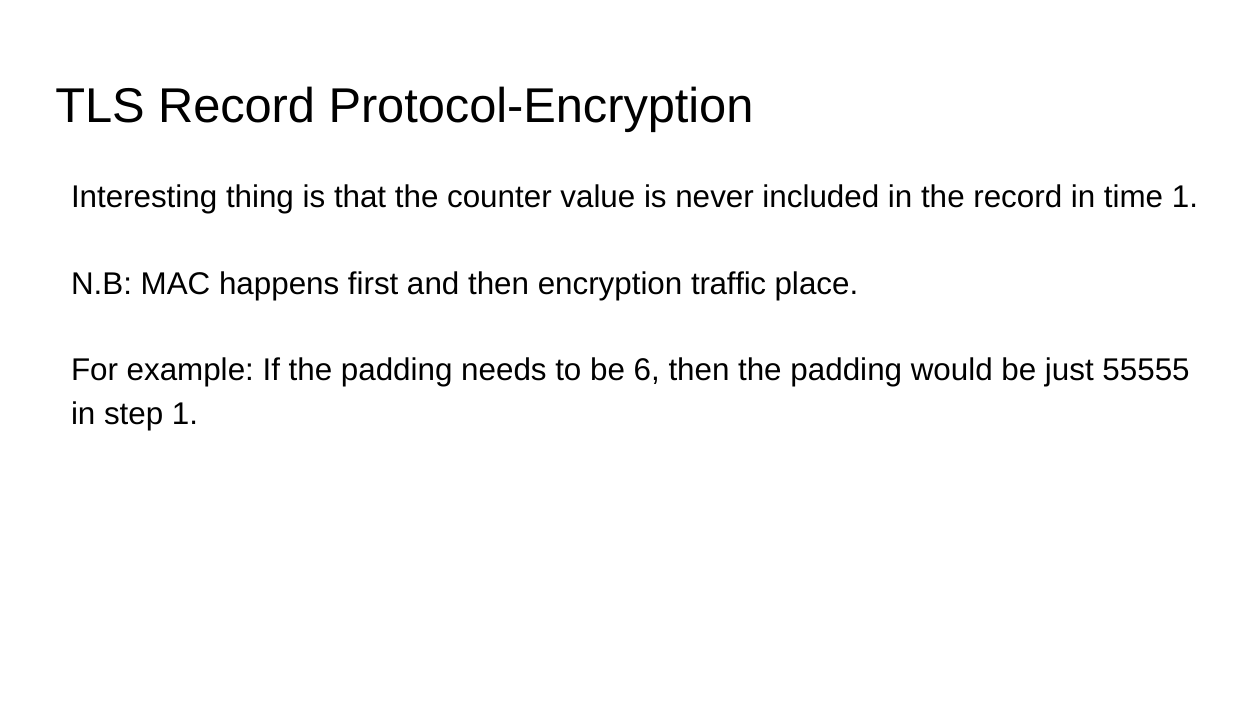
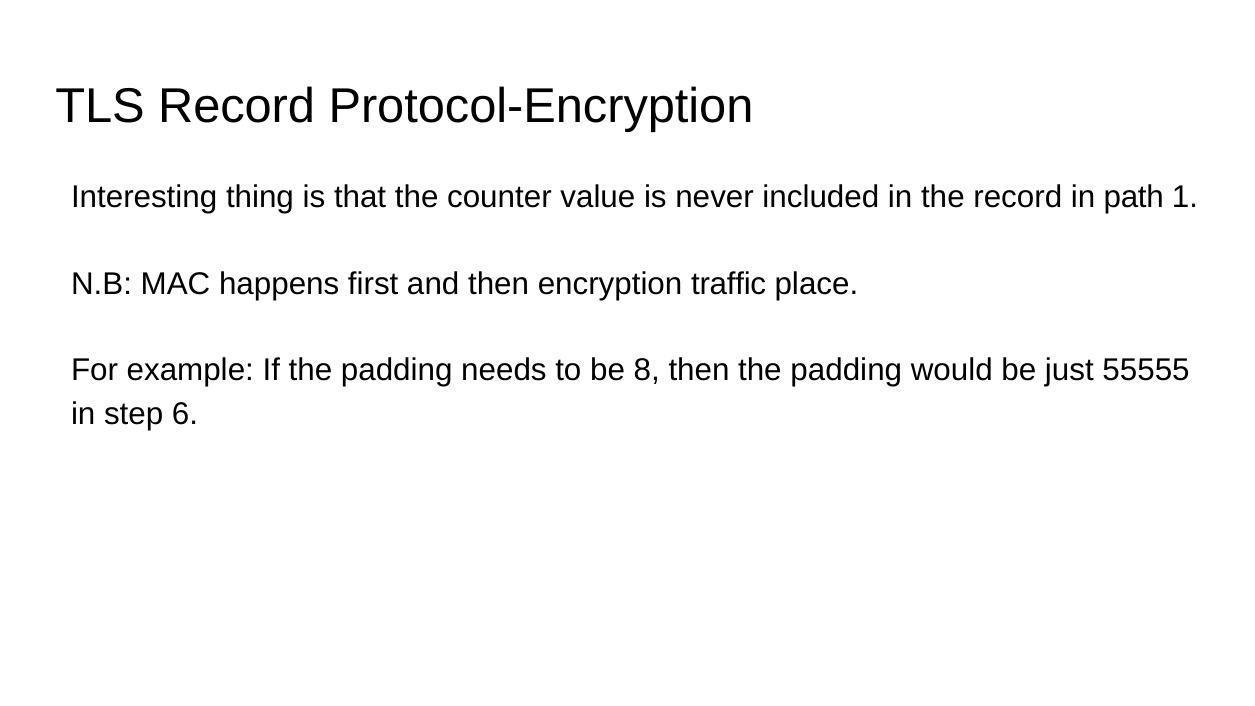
time: time -> path
6: 6 -> 8
step 1: 1 -> 6
